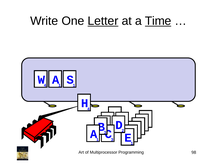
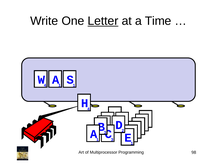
Time underline: present -> none
